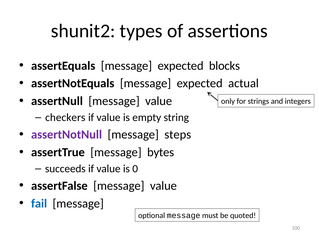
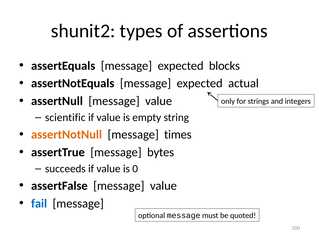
checkers: checkers -> scientific
assertNotNull colour: purple -> orange
steps: steps -> times
